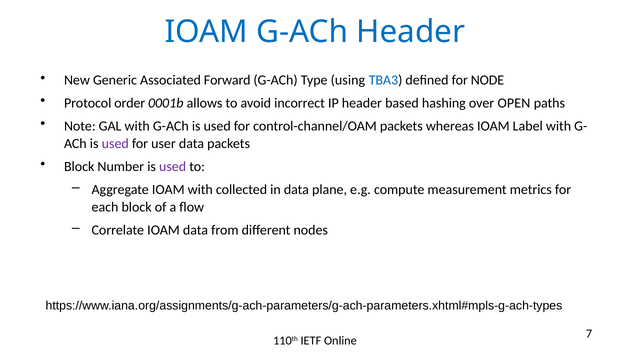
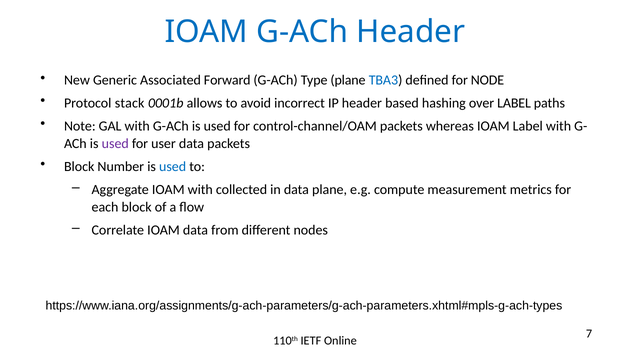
Type using: using -> plane
order: order -> stack
over OPEN: OPEN -> LABEL
used at (173, 167) colour: purple -> blue
